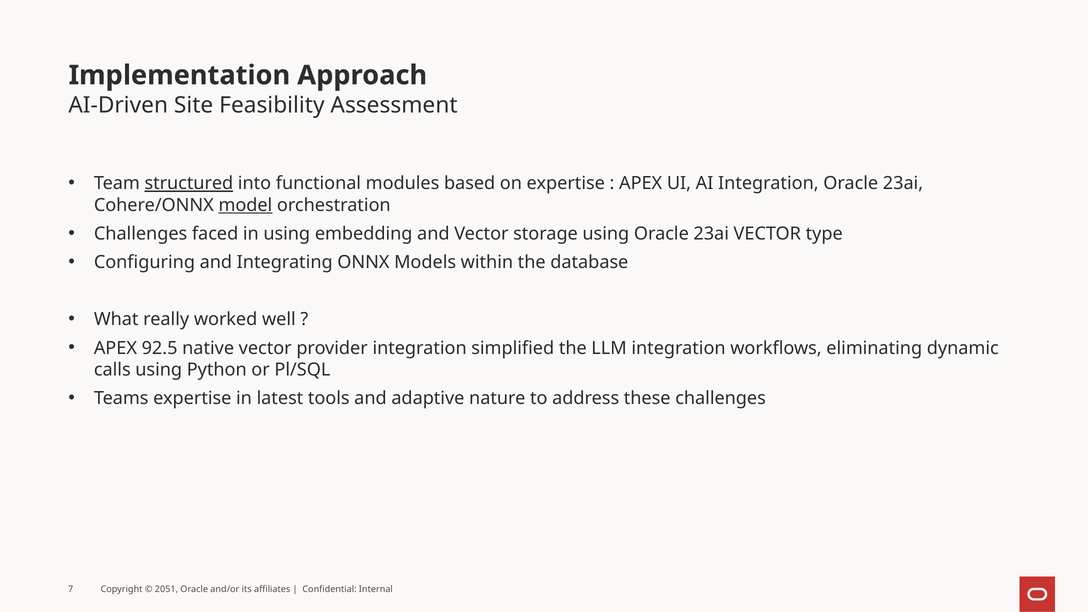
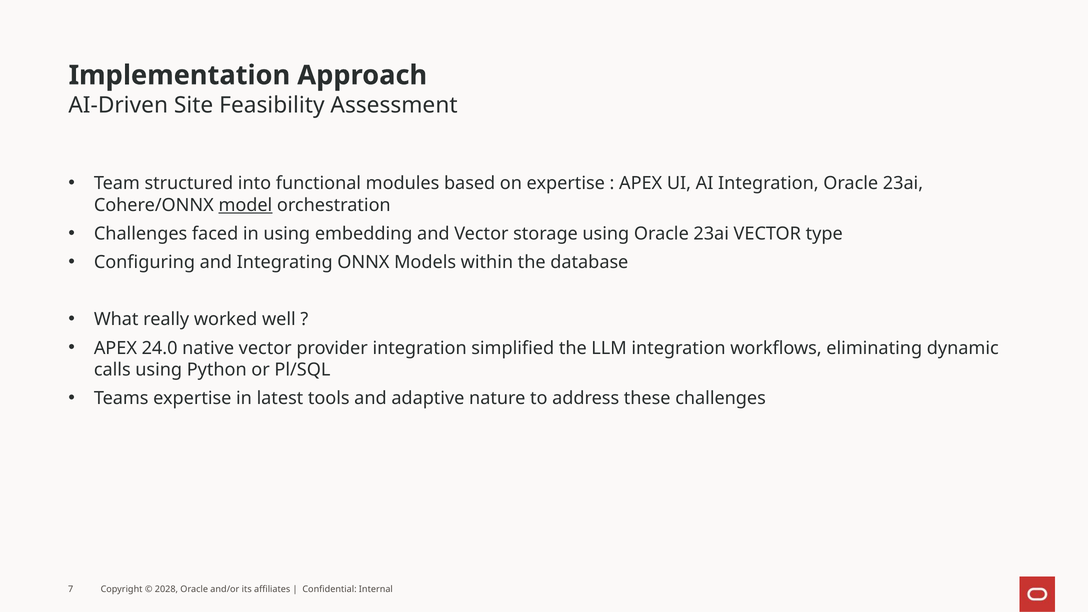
structured underline: present -> none
92.5: 92.5 -> 24.0
2051: 2051 -> 2028
